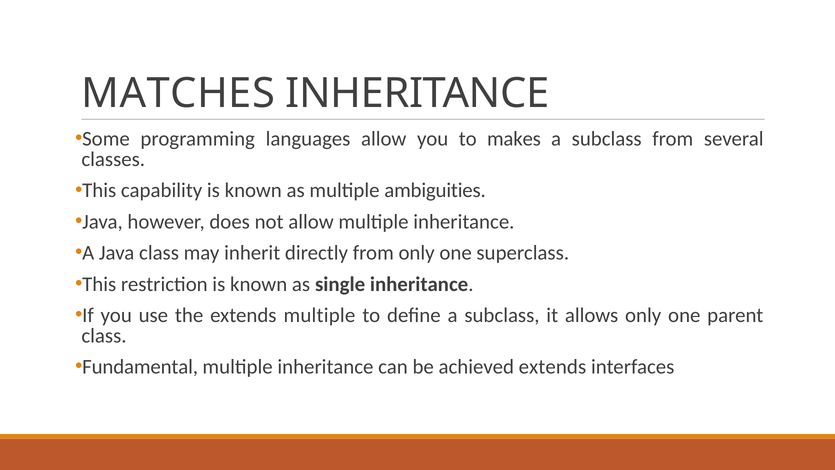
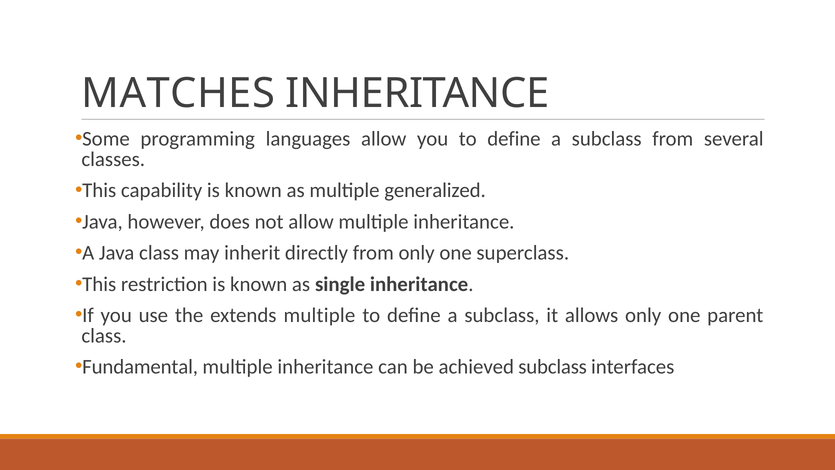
you to makes: makes -> define
ambiguities: ambiguities -> generalized
achieved extends: extends -> subclass
